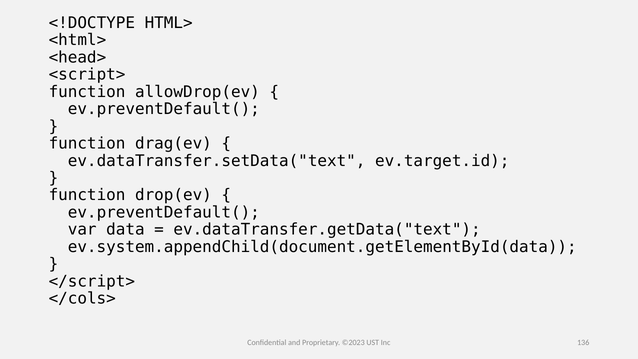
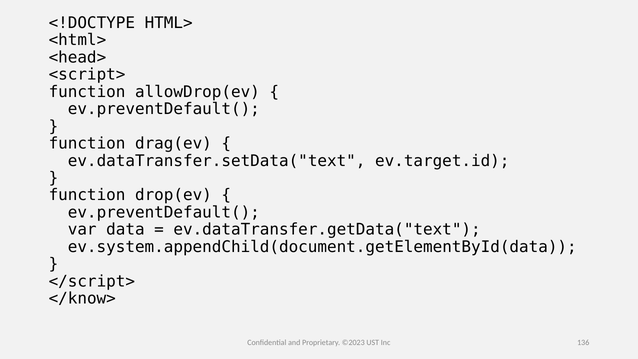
</cols>: </cols> -> </know>
